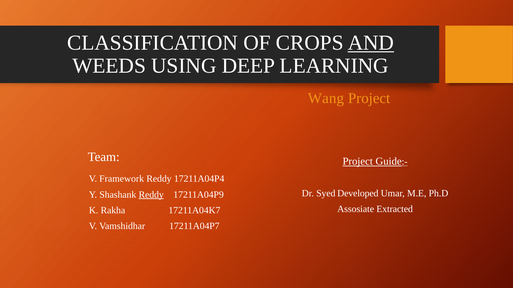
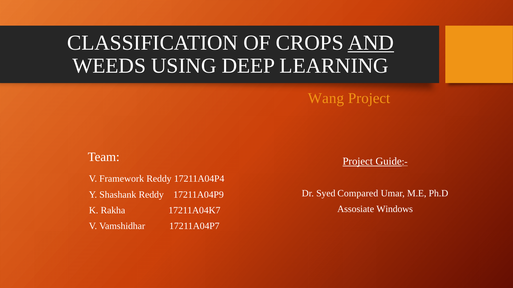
Developed: Developed -> Compared
Reddy at (151, 195) underline: present -> none
Extracted: Extracted -> Windows
